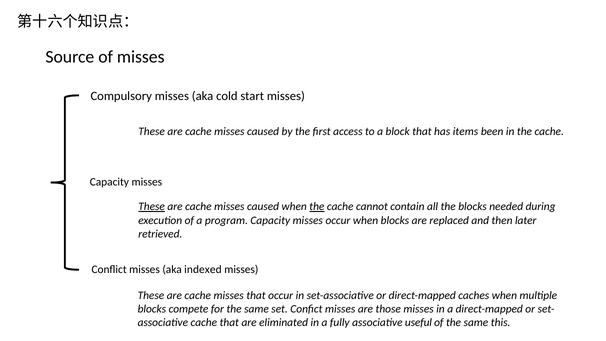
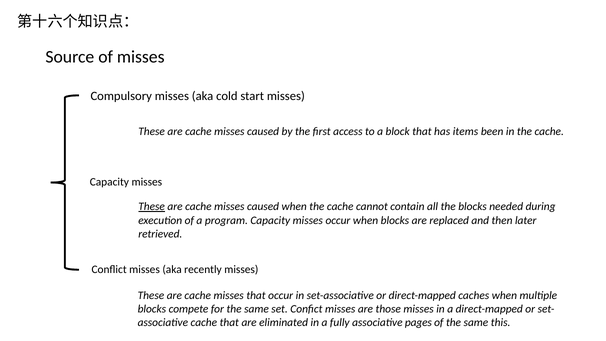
the at (317, 207) underline: present -> none
indexed: indexed -> recently
useful: useful -> pages
